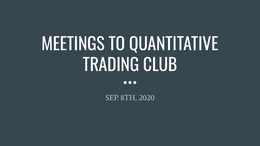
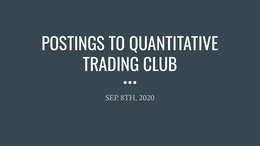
MEETINGS: MEETINGS -> POSTINGS
